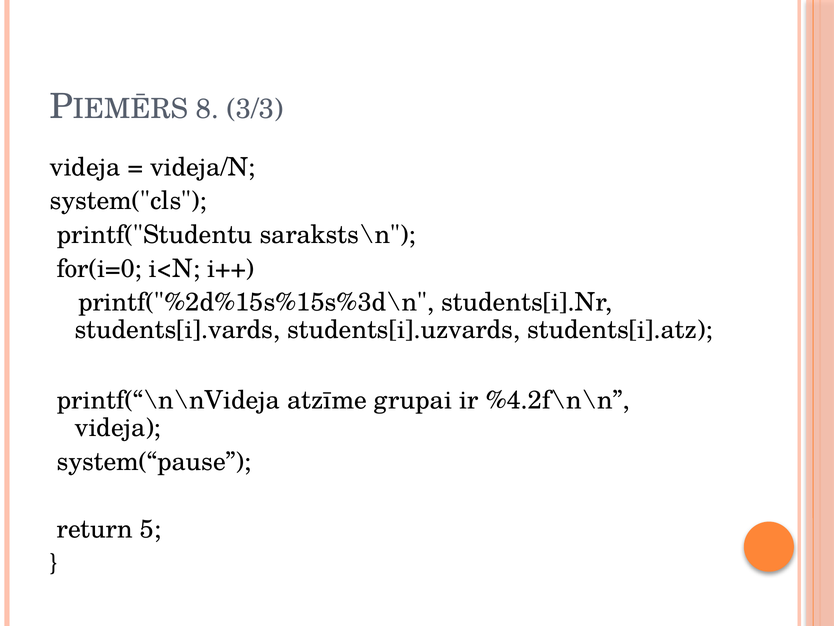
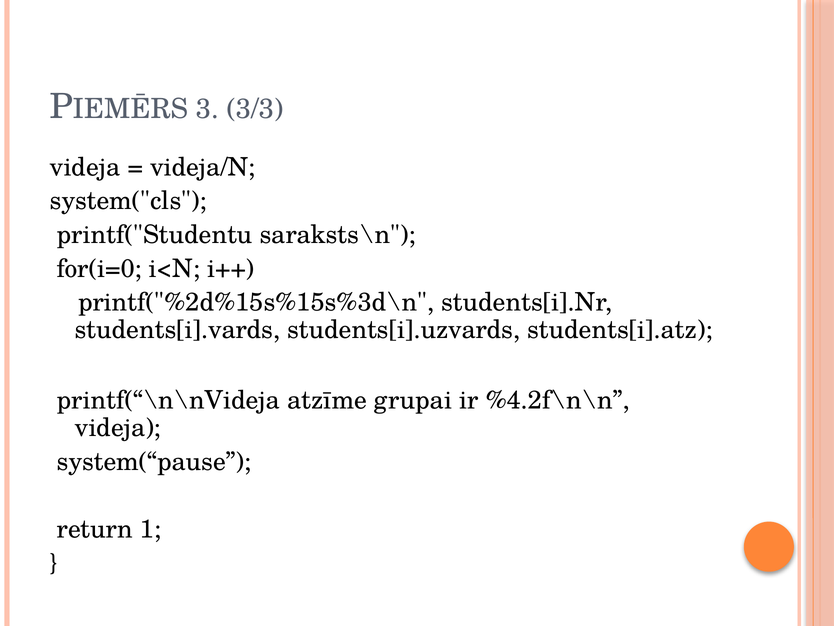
8: 8 -> 3
5: 5 -> 1
